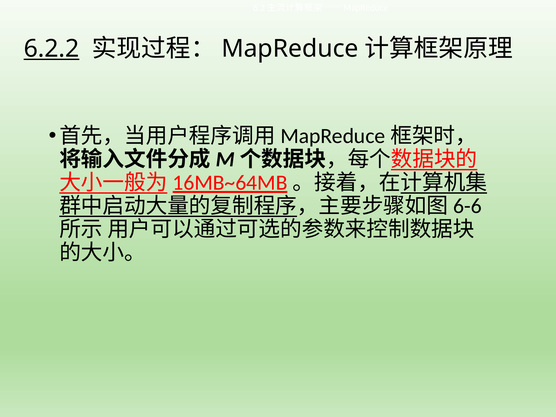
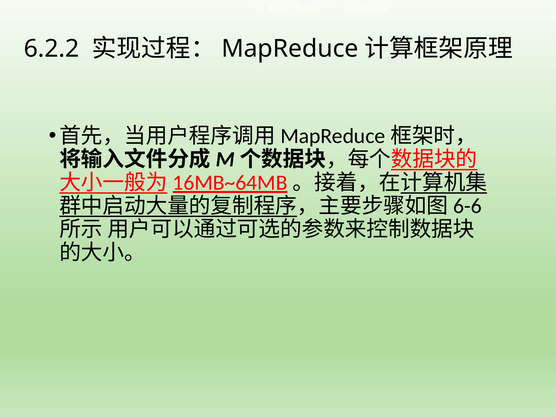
6.2.2 underline: present -> none
